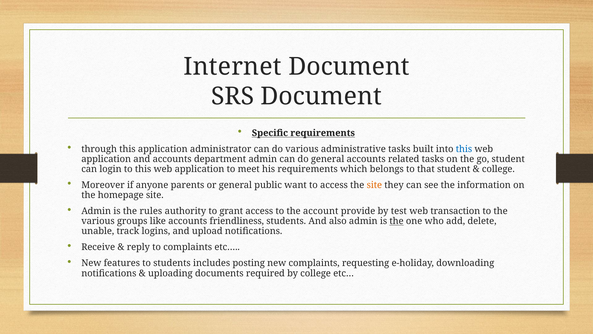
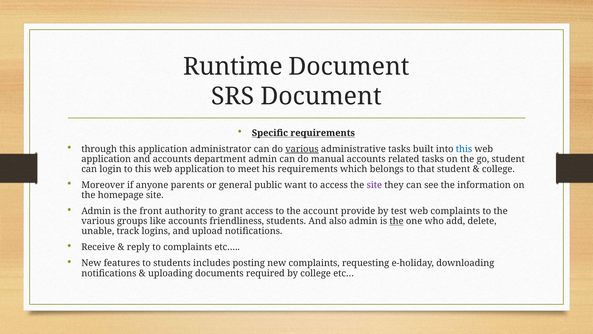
Internet: Internet -> Runtime
various at (302, 149) underline: none -> present
do general: general -> manual
site at (374, 185) colour: orange -> purple
rules: rules -> front
web transaction: transaction -> complaints
